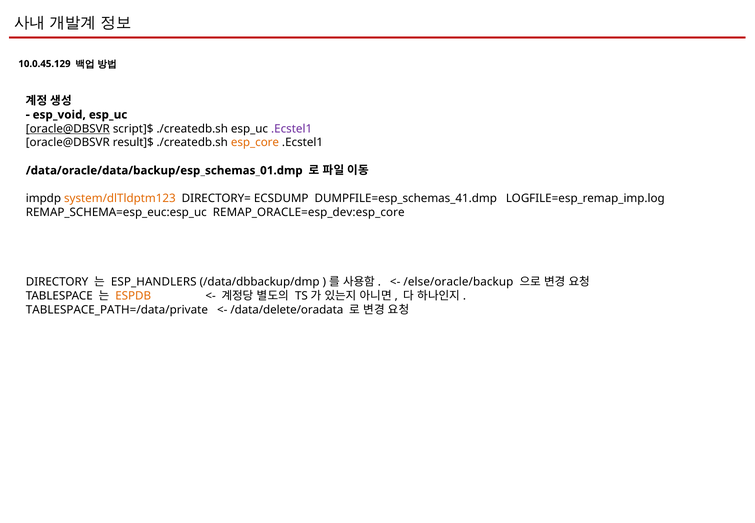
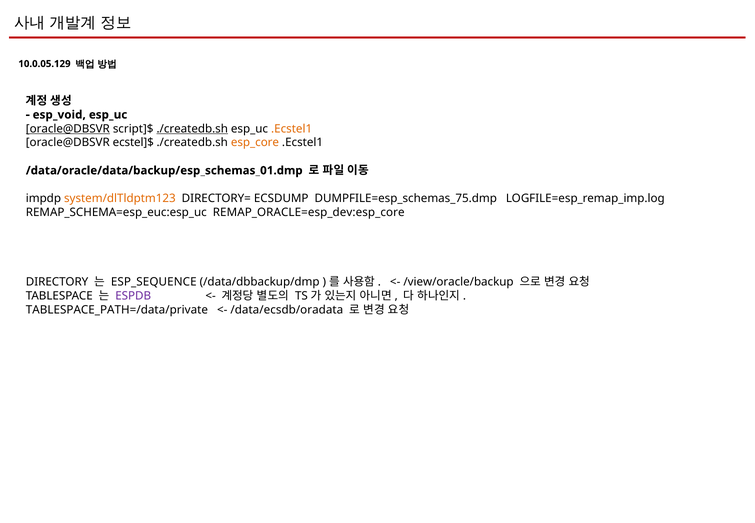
10.0.45.129: 10.0.45.129 -> 10.0.05.129
./createdb.sh at (192, 129) underline: none -> present
.Ecstel1 at (292, 129) colour: purple -> orange
result]$: result]$ -> ecstel]$
DUMPFILE=esp_schemas_41.dmp: DUMPFILE=esp_schemas_41.dmp -> DUMPFILE=esp_schemas_75.dmp
ESP_HANDLERS: ESP_HANDLERS -> ESP_SEQUENCE
/else/oracle/backup: /else/oracle/backup -> /view/oracle/backup
ESPDB colour: orange -> purple
/data/delete/oradata: /data/delete/oradata -> /data/ecsdb/oradata
